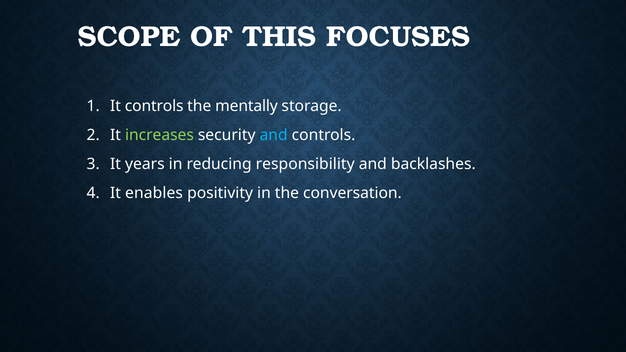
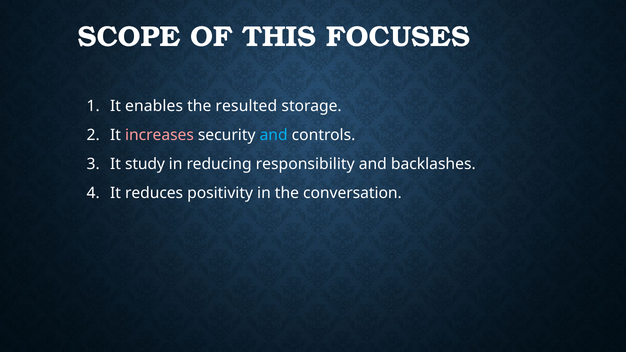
It controls: controls -> enables
mentally: mentally -> resulted
increases colour: light green -> pink
years: years -> study
enables: enables -> reduces
